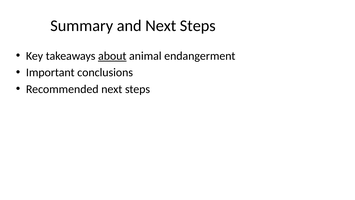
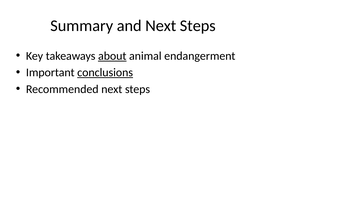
conclusions underline: none -> present
